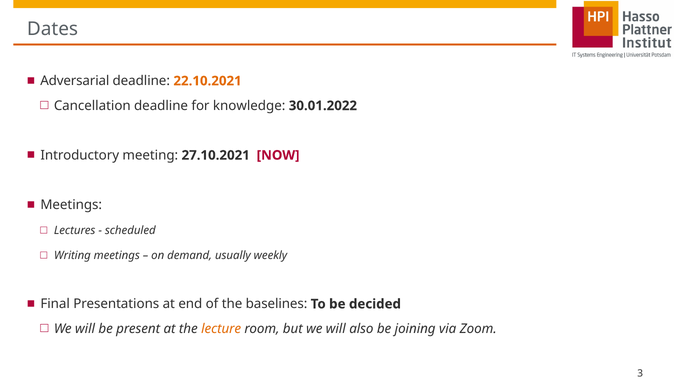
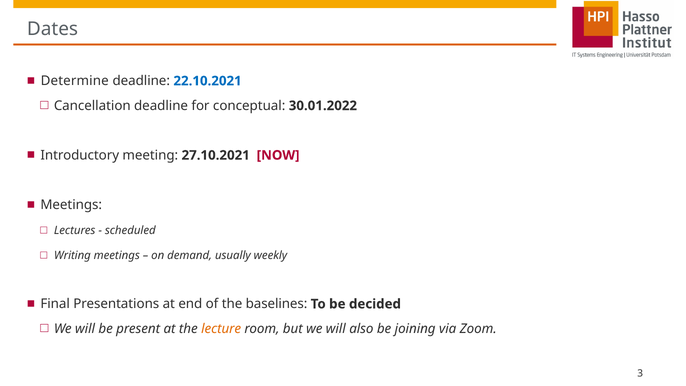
Adversarial: Adversarial -> Determine
22.10.2021 colour: orange -> blue
knowledge: knowledge -> conceptual
